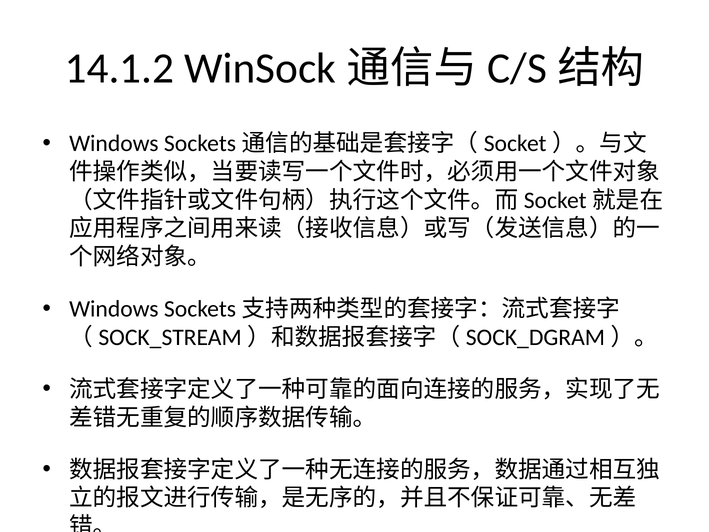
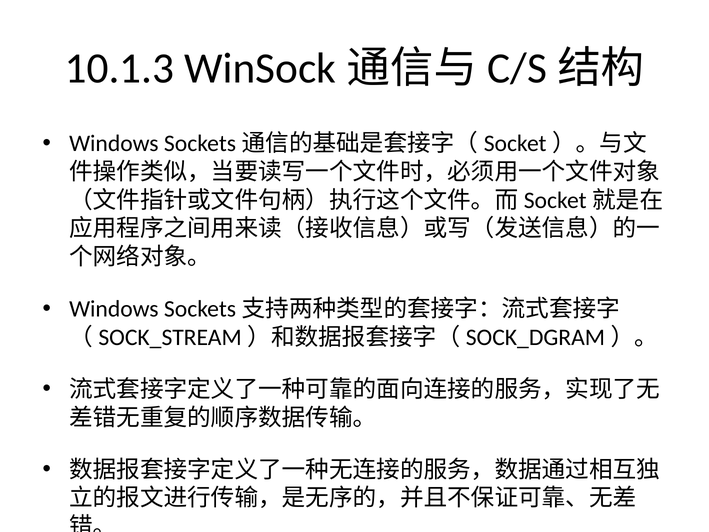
14.1.2: 14.1.2 -> 10.1.3
